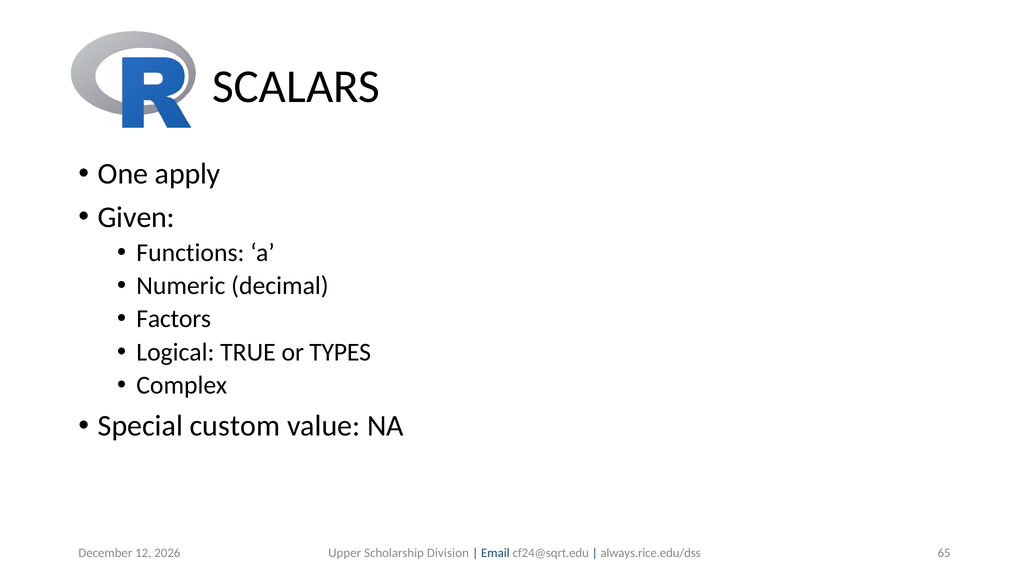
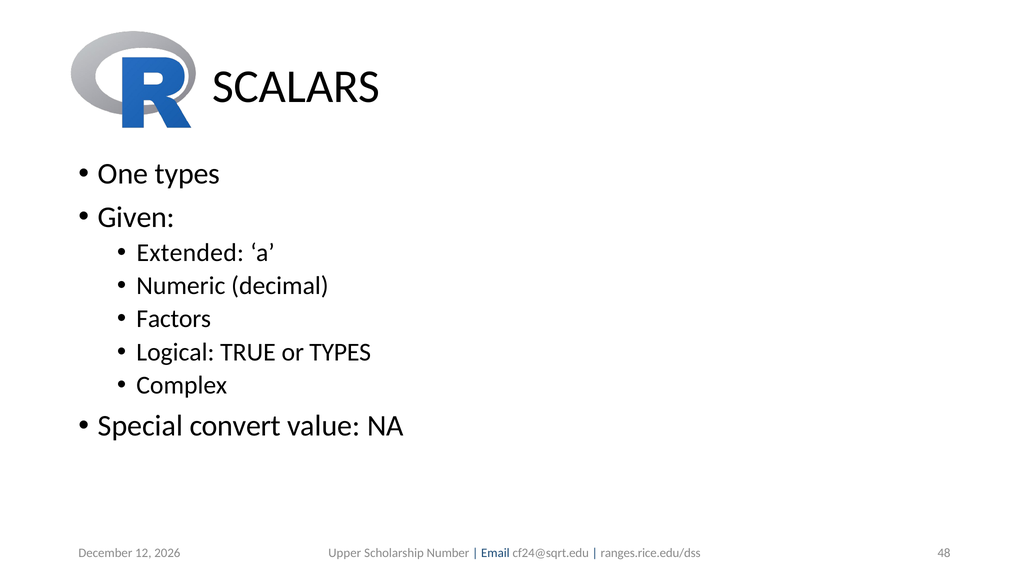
One apply: apply -> types
Functions: Functions -> Extended
custom: custom -> convert
65: 65 -> 48
Division: Division -> Number
always.rice.edu/dss: always.rice.edu/dss -> ranges.rice.edu/dss
